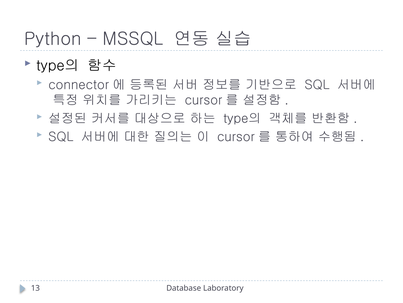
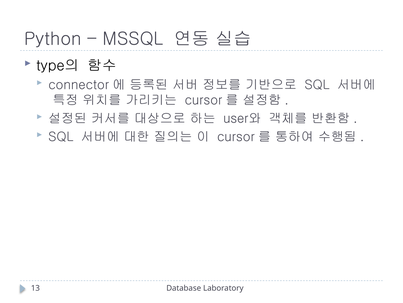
type의 at (242, 118): type의 -> user와
